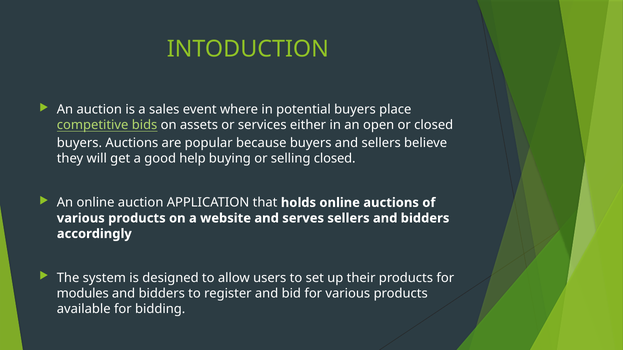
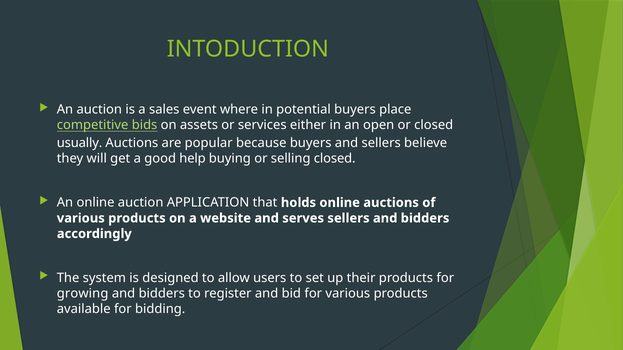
buyers at (79, 143): buyers -> usually
modules: modules -> growing
